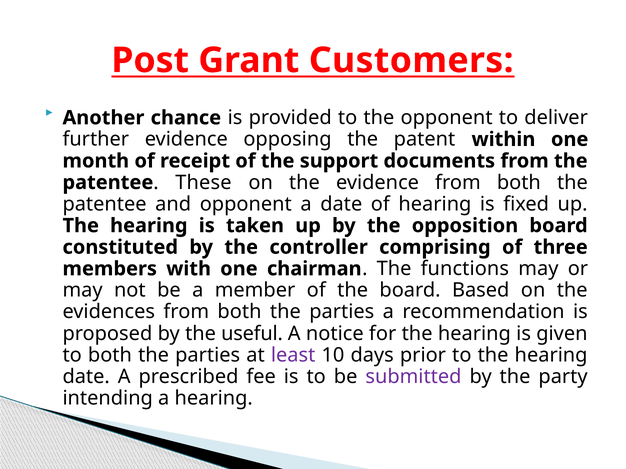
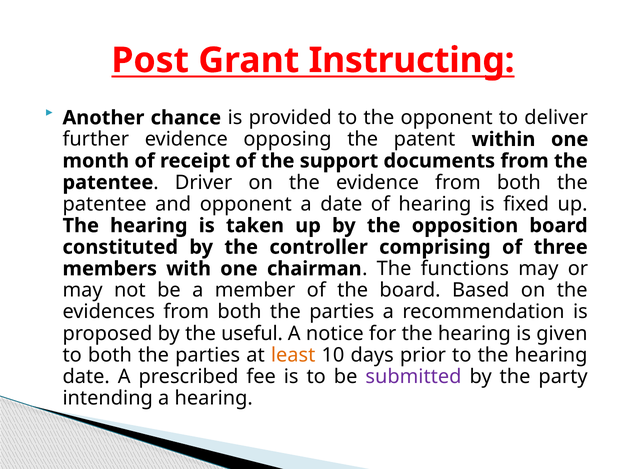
Customers: Customers -> Instructing
These: These -> Driver
least colour: purple -> orange
